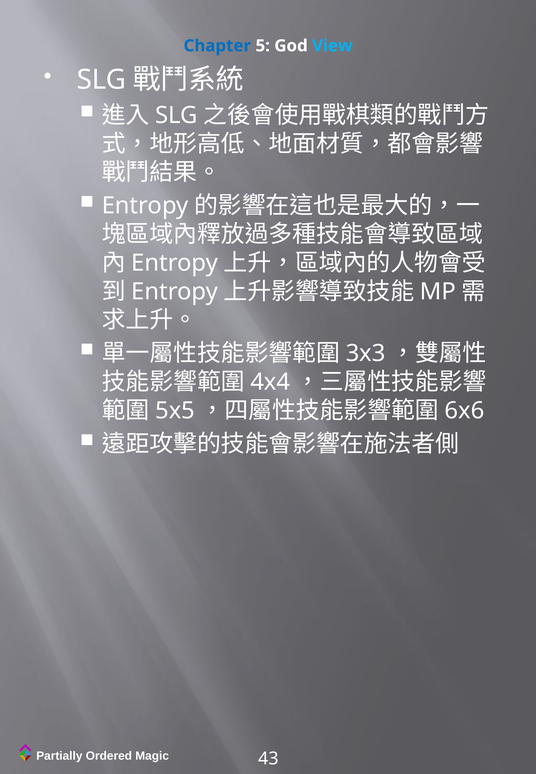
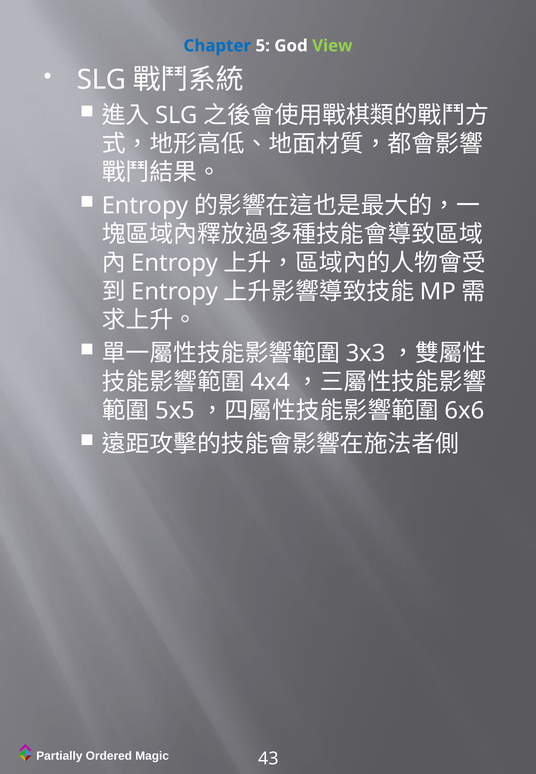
View colour: light blue -> light green
